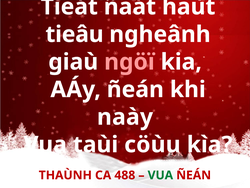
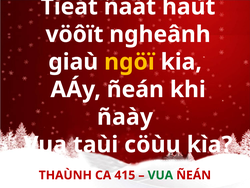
tieâu: tieâu -> vöôït
ngöï colour: pink -> yellow
naày: naày -> ñaày
488: 488 -> 415
